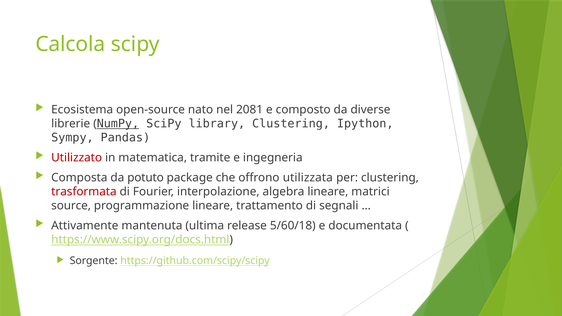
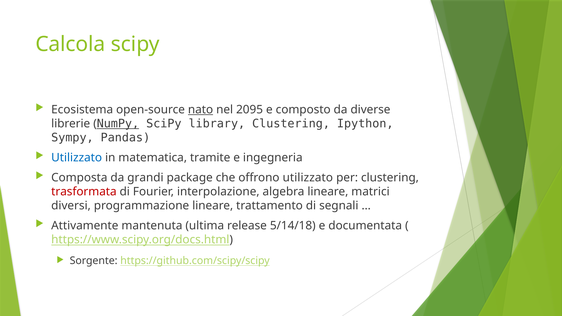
nato underline: none -> present
2081: 2081 -> 2095
Utilizzato at (77, 158) colour: red -> blue
potuto: potuto -> grandi
offrono utilizzata: utilizzata -> utilizzato
source: source -> diversi
5/60/18: 5/60/18 -> 5/14/18
